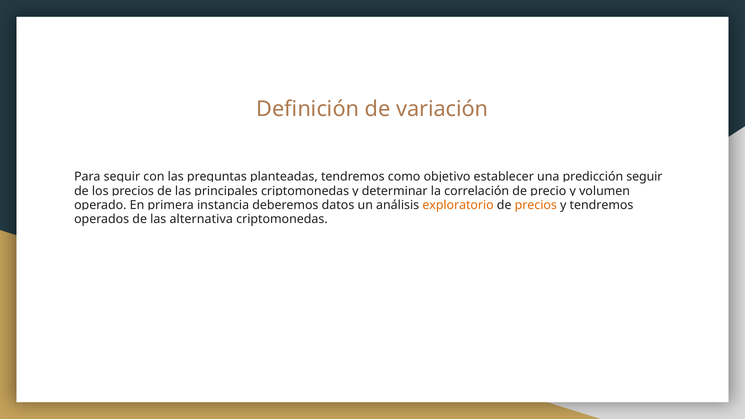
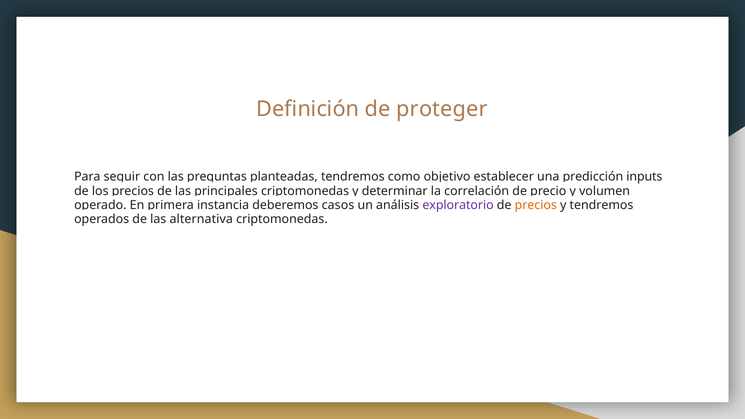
variación: variación -> proteger
seguir at (644, 177): seguir -> inputs
datos: datos -> casos
exploratorio colour: orange -> purple
